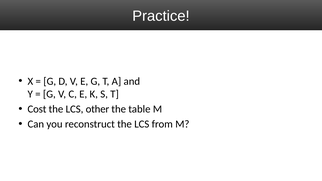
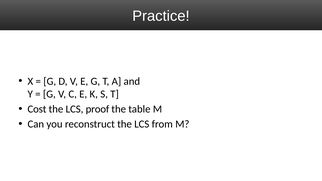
other: other -> proof
